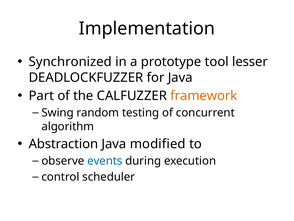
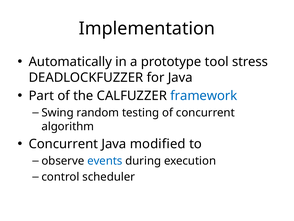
Synchronized: Synchronized -> Automatically
lesser: lesser -> stress
framework colour: orange -> blue
Abstraction at (63, 144): Abstraction -> Concurrent
